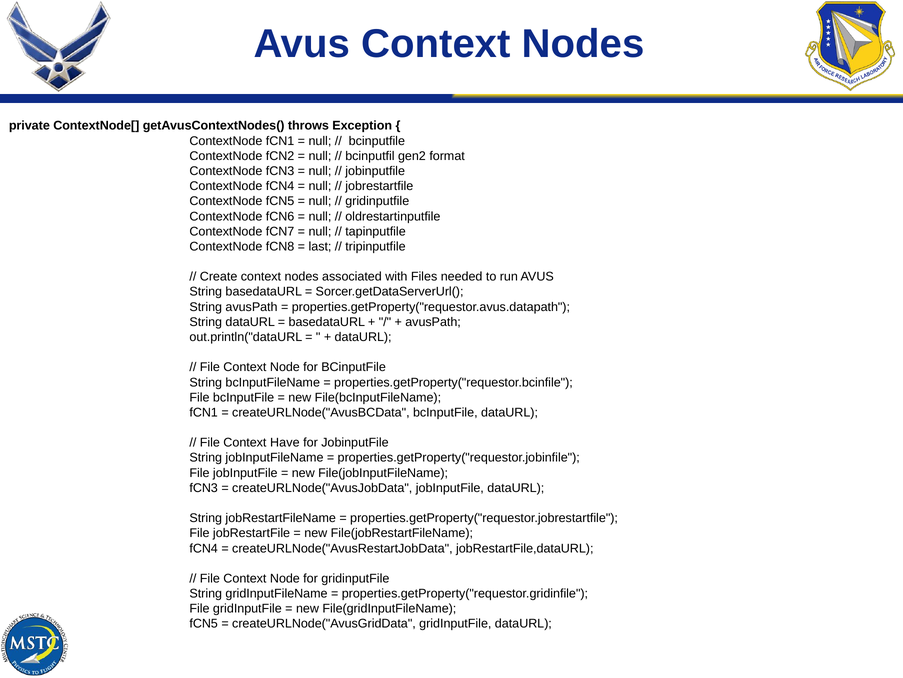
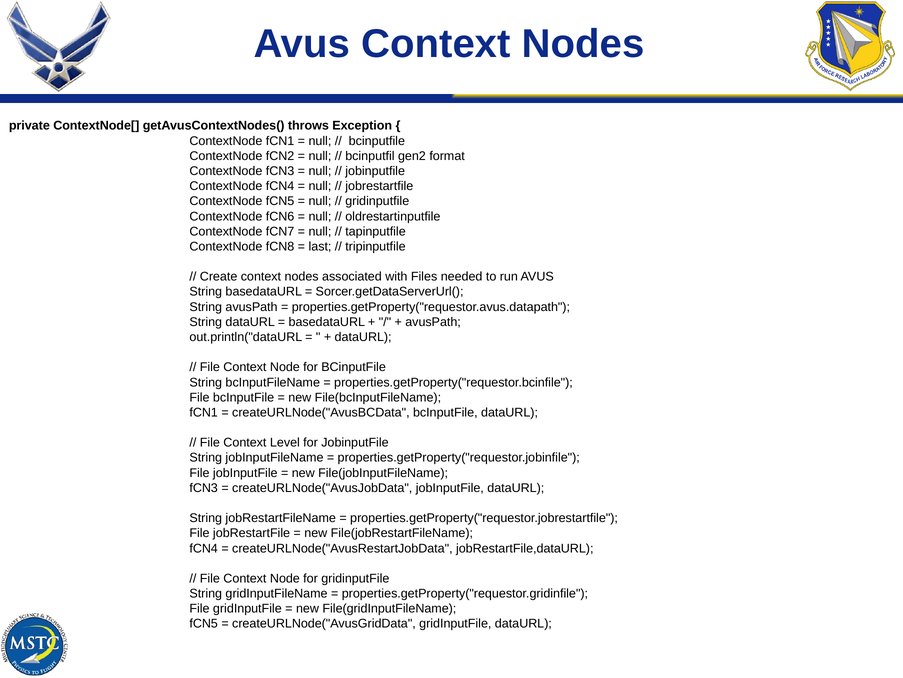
Have: Have -> Level
